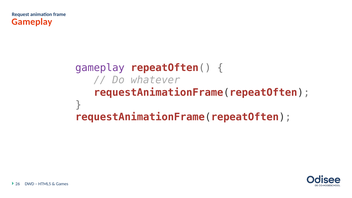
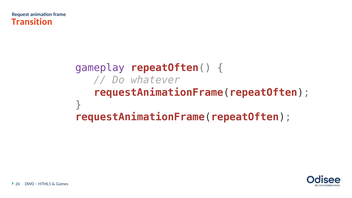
Gameplay at (32, 22): Gameplay -> Transition
